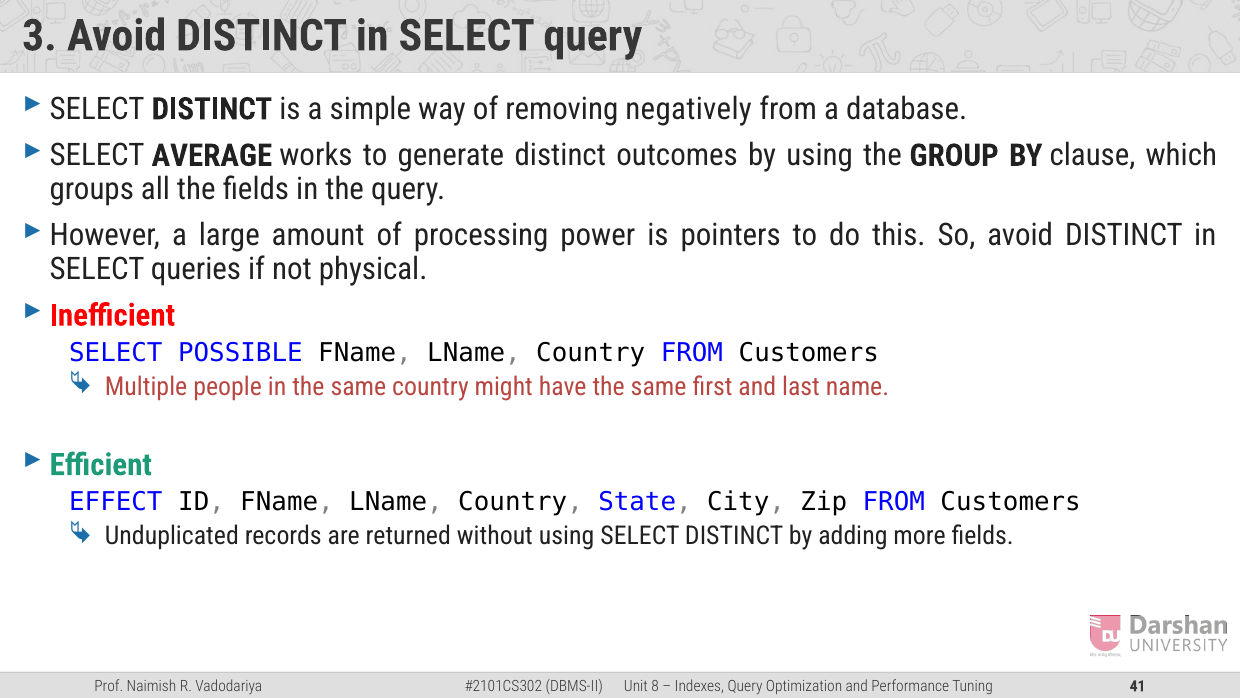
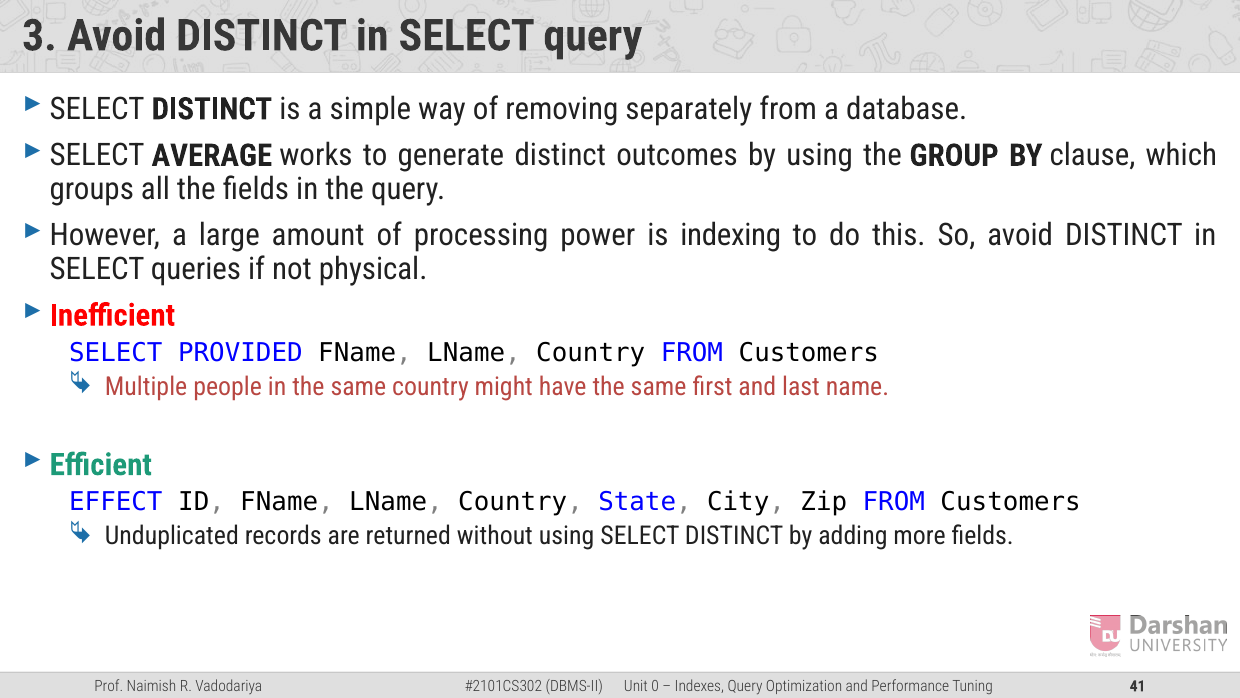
negatively: negatively -> separately
pointers: pointers -> indexing
POSSIBLE: POSSIBLE -> PROVIDED
8: 8 -> 0
